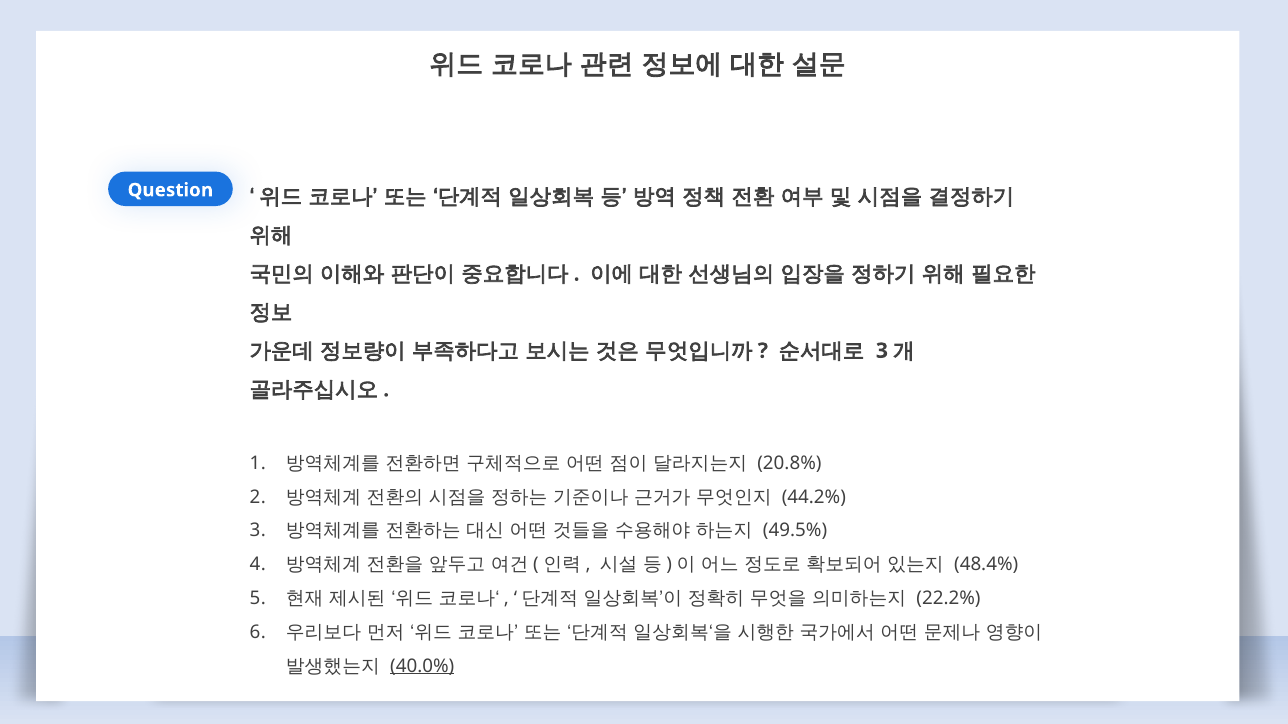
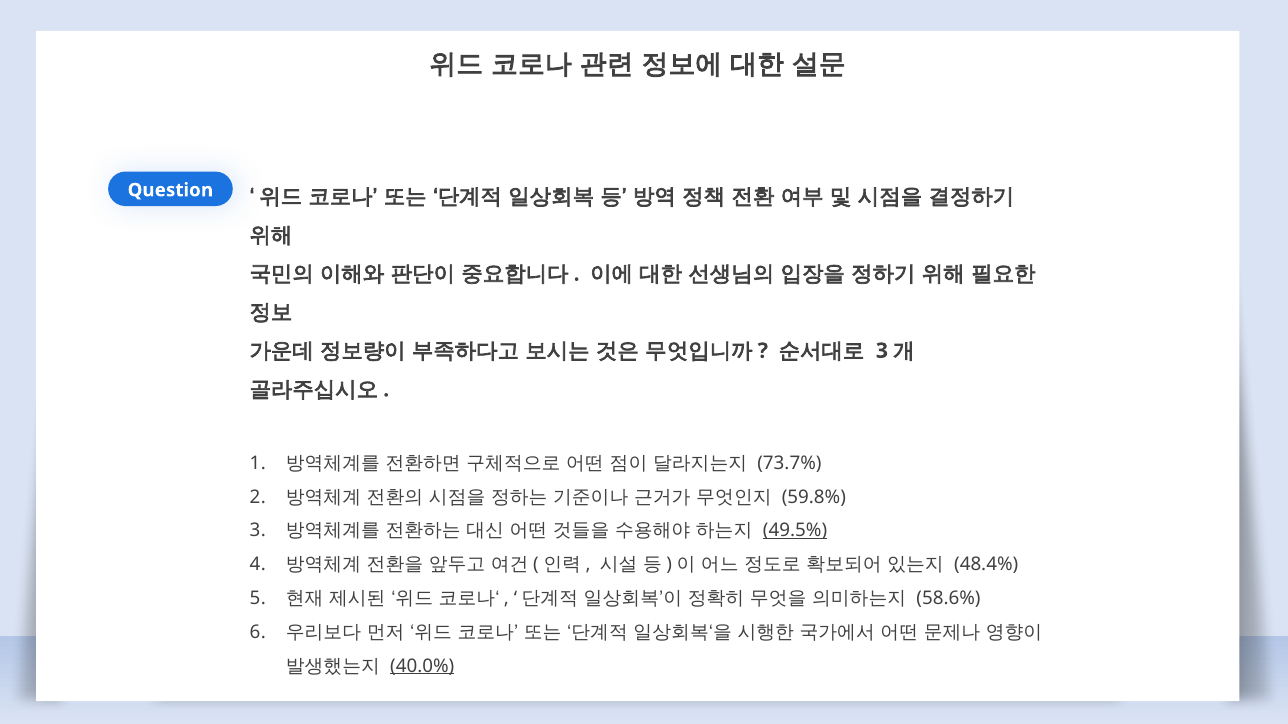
20.8%: 20.8% -> 73.7%
44.2%: 44.2% -> 59.8%
49.5% underline: none -> present
22.2%: 22.2% -> 58.6%
